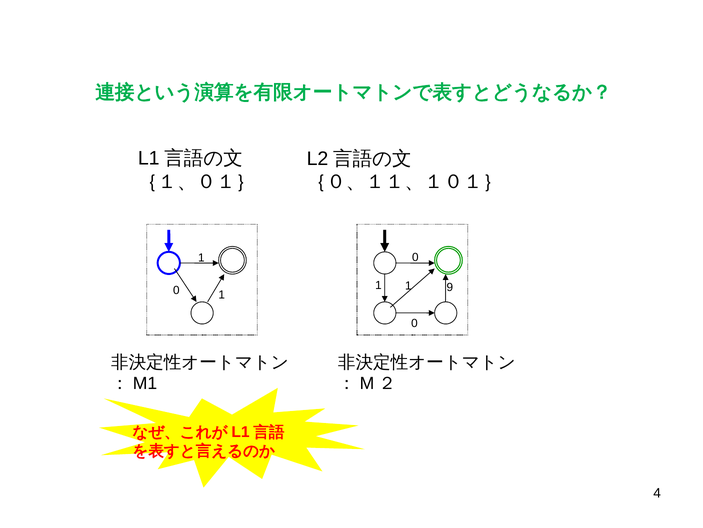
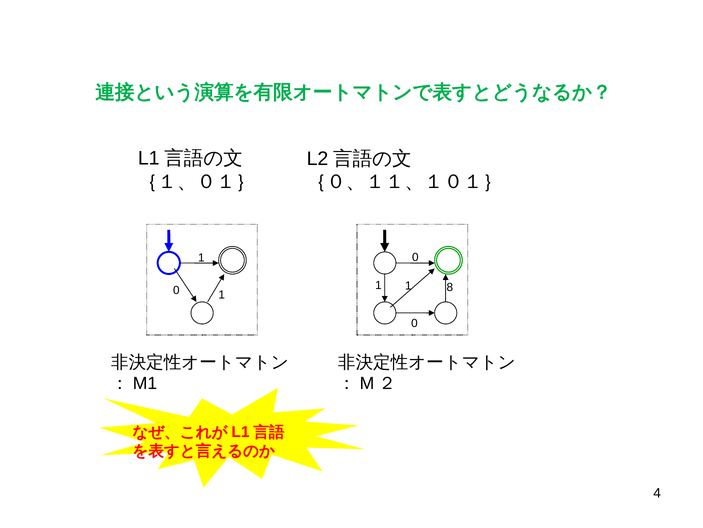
9: 9 -> 8
